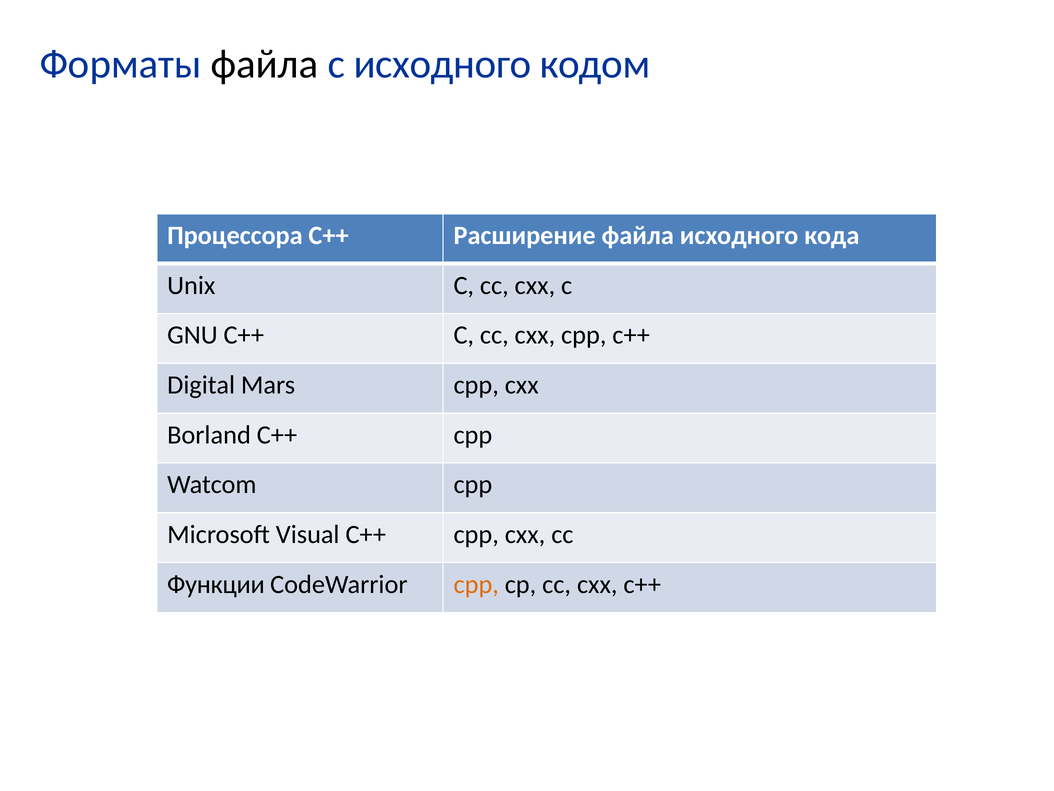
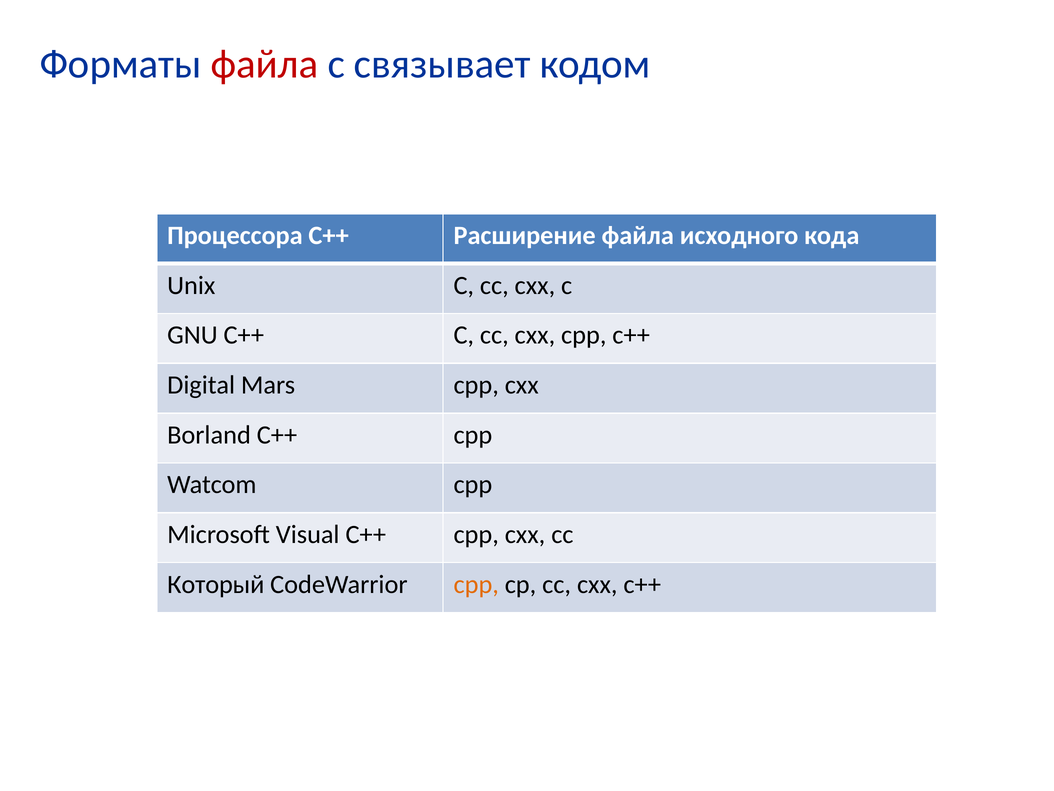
файла at (264, 64) colour: black -> red
с исходного: исходного -> связывает
Функции: Функции -> Который
